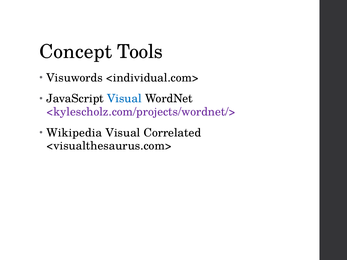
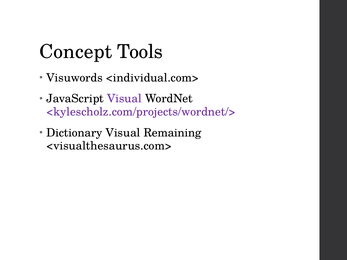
Visual at (124, 99) colour: blue -> purple
Wikipedia: Wikipedia -> Dictionary
Correlated: Correlated -> Remaining
